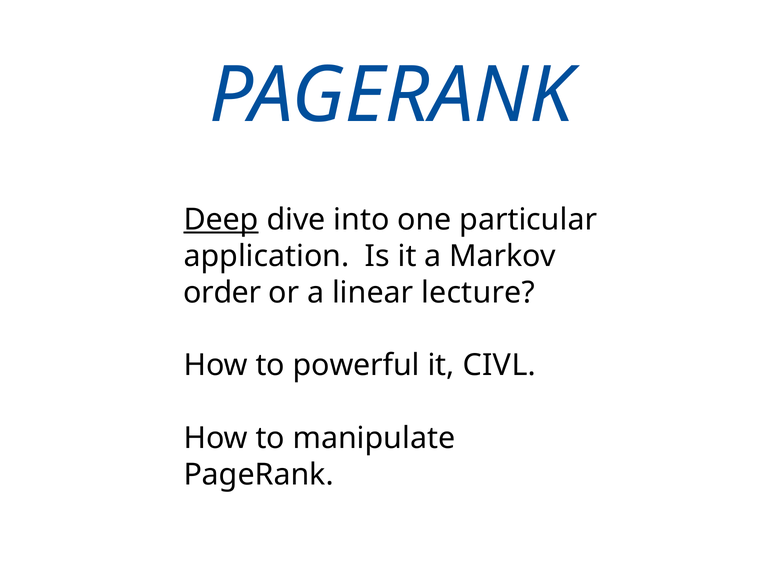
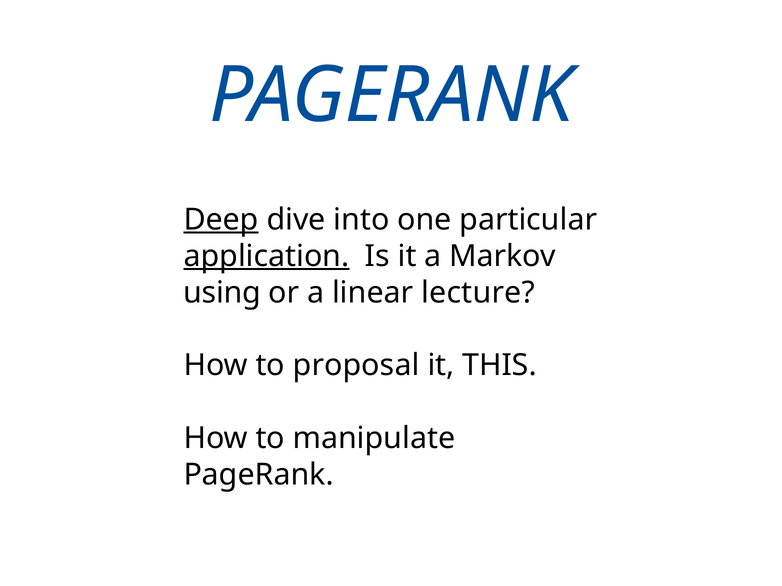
application underline: none -> present
order: order -> using
powerful: powerful -> proposal
CIVL: CIVL -> THIS
